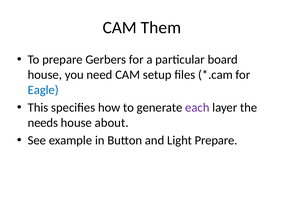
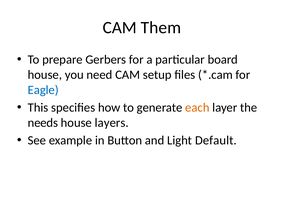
each colour: purple -> orange
about: about -> layers
Light Prepare: Prepare -> Default
